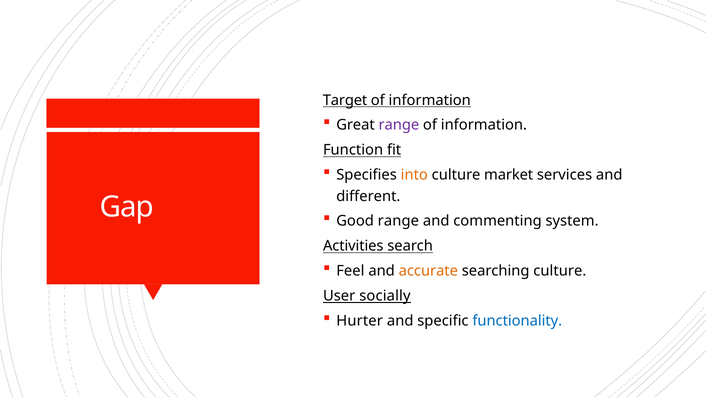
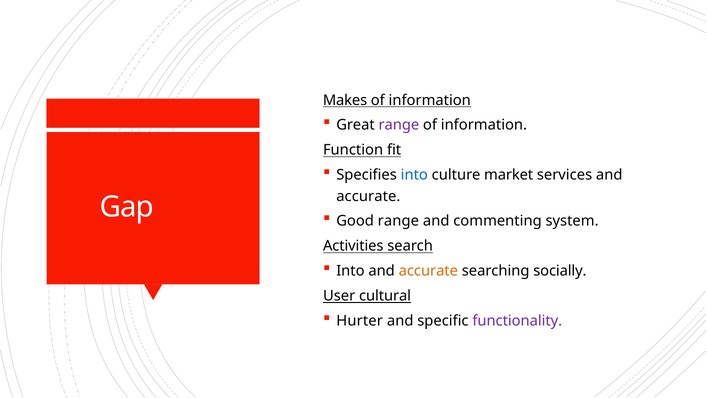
Target: Target -> Makes
into at (414, 175) colour: orange -> blue
different at (368, 196): different -> accurate
Feel at (350, 271): Feel -> Into
searching culture: culture -> socially
socially: socially -> cultural
functionality colour: blue -> purple
